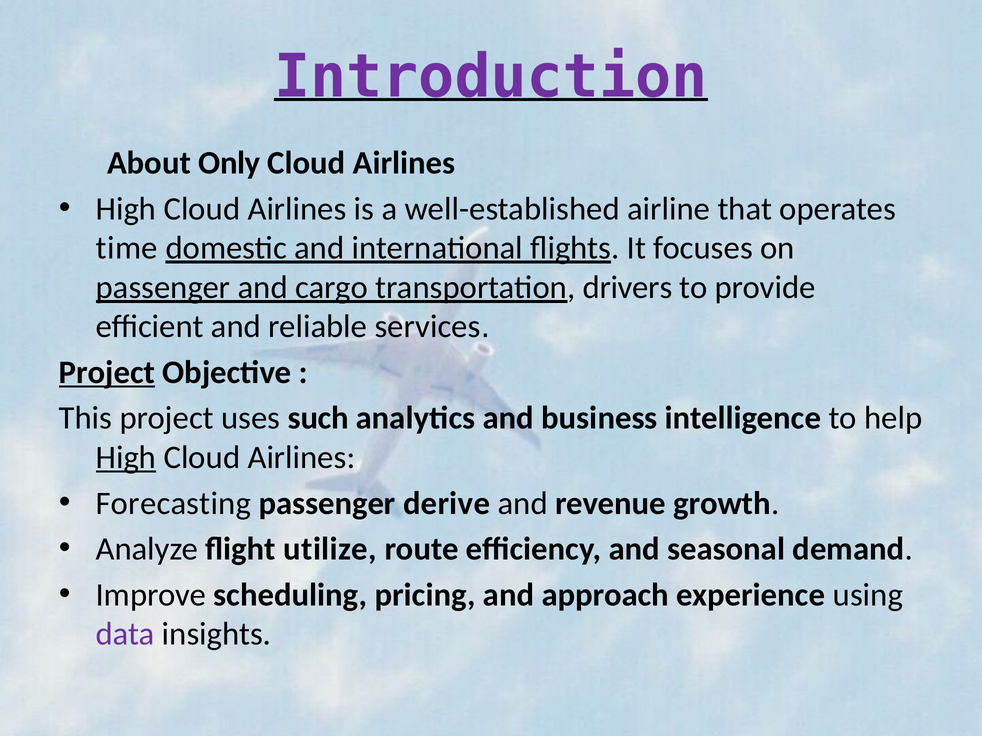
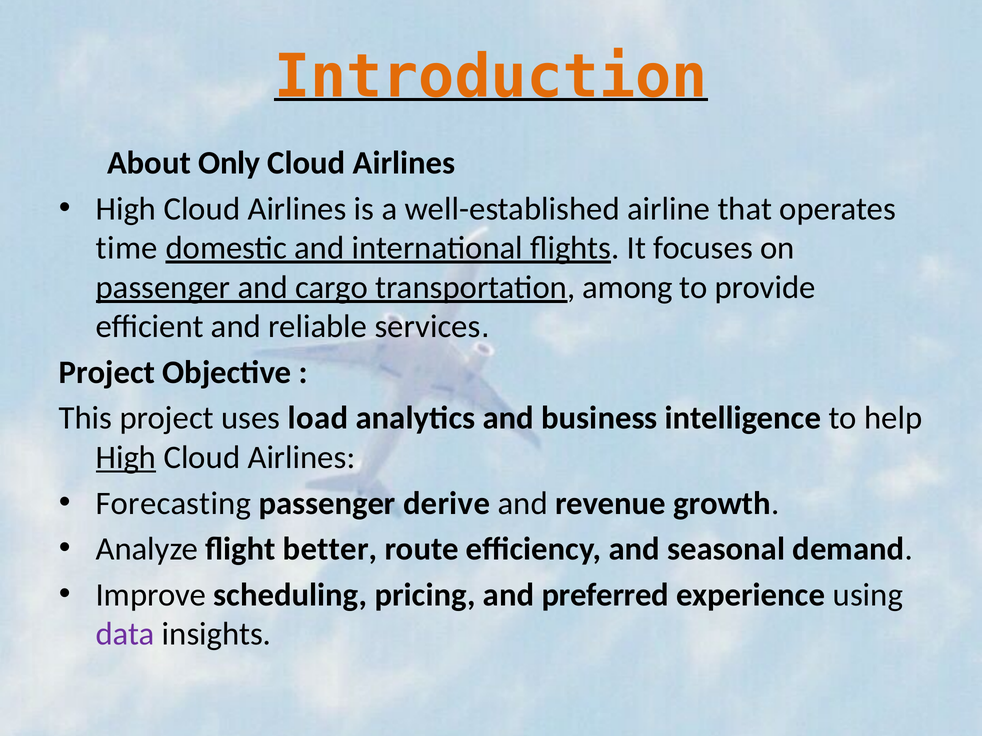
Introduction colour: purple -> orange
drivers: drivers -> among
Project at (107, 373) underline: present -> none
such: such -> load
utilize: utilize -> better
approach: approach -> preferred
